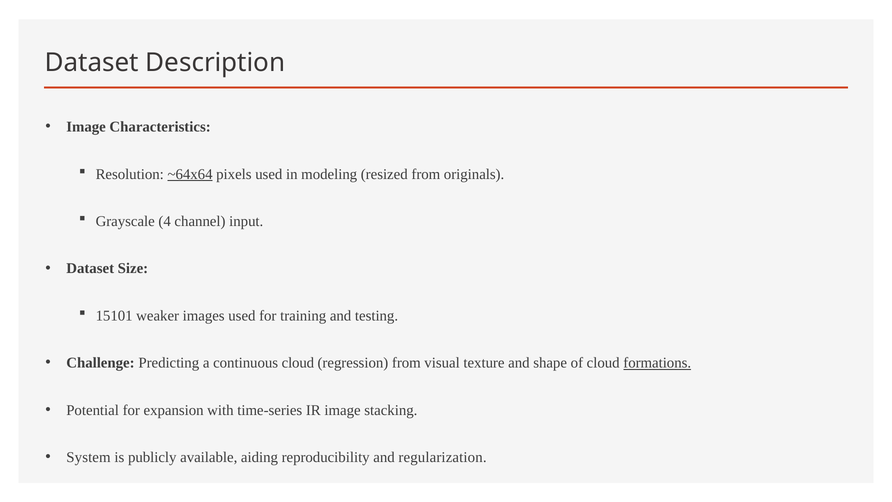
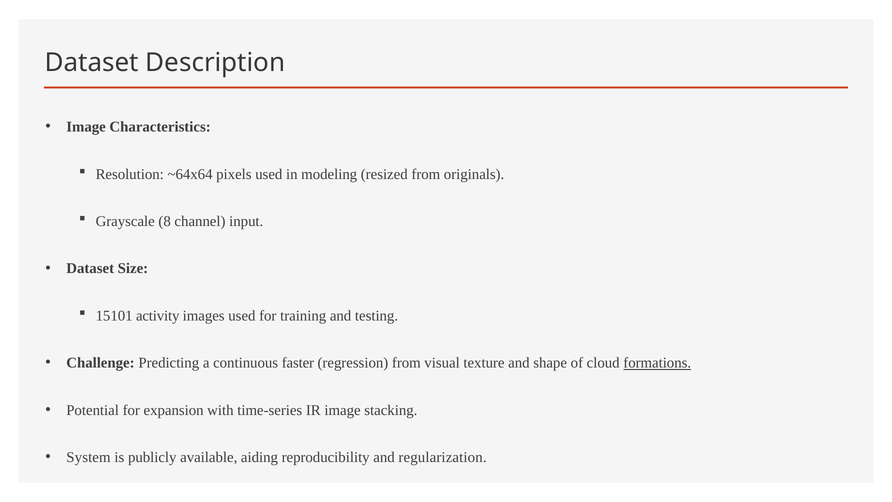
~64x64 underline: present -> none
4: 4 -> 8
weaker: weaker -> activity
continuous cloud: cloud -> faster
